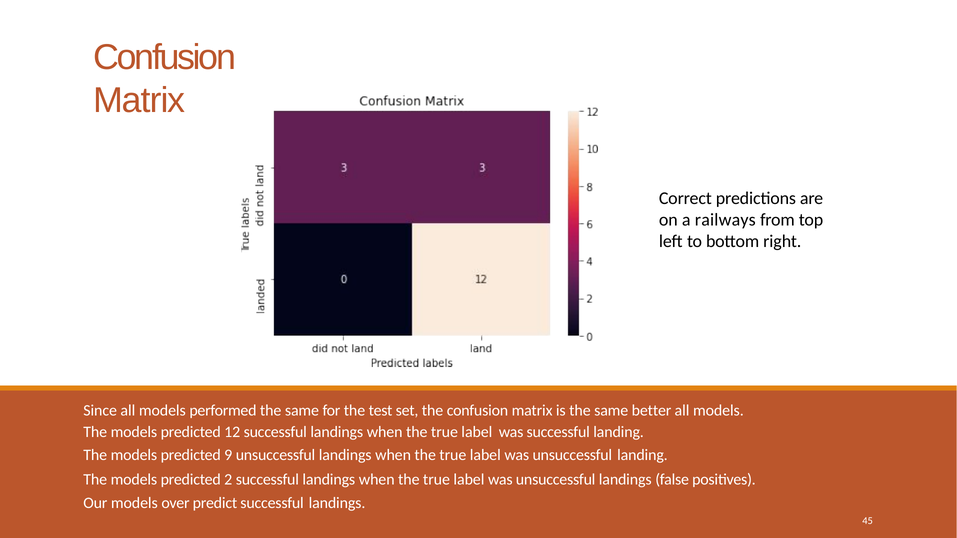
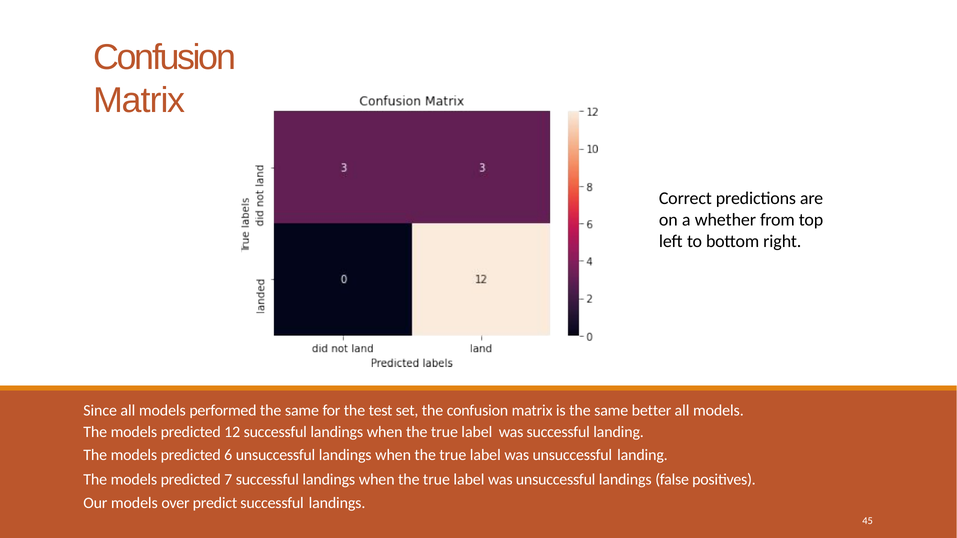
railways: railways -> whether
9: 9 -> 6
2: 2 -> 7
